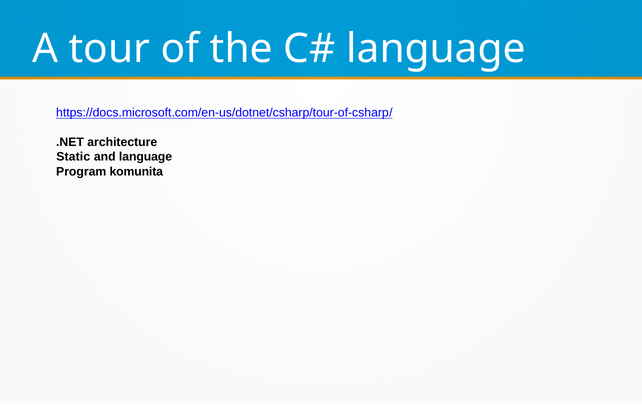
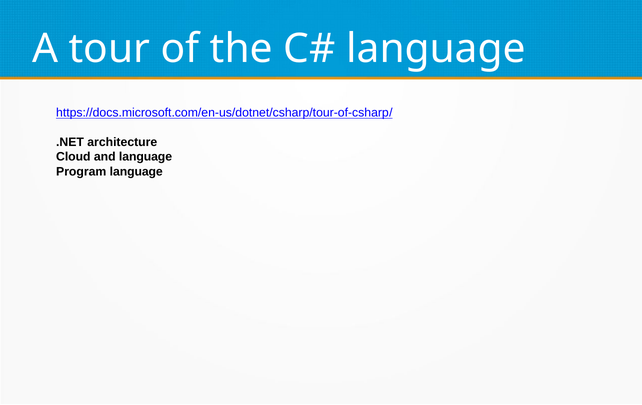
Static: Static -> Cloud
Program komunita: komunita -> language
